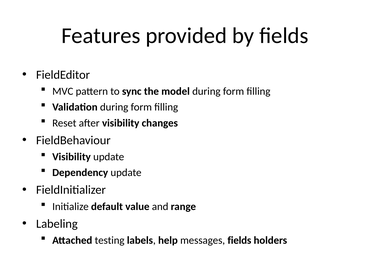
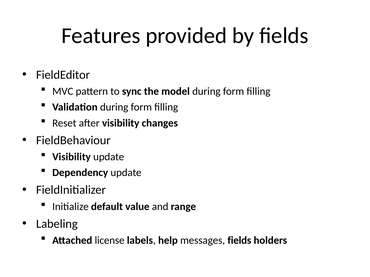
testing: testing -> license
